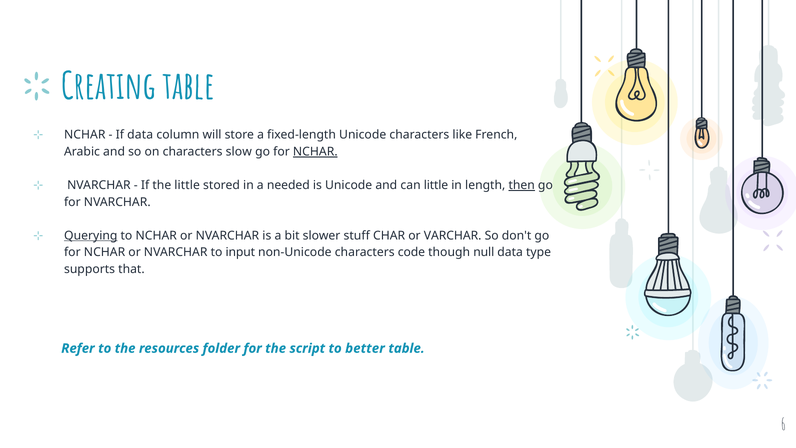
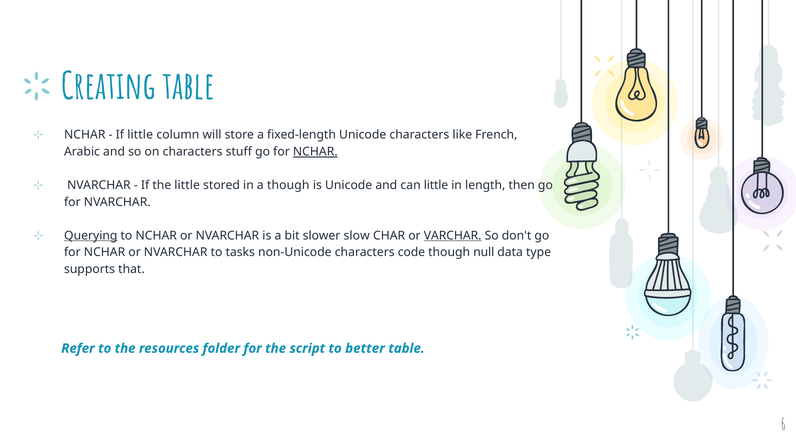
If data: data -> little
slow: slow -> stuff
a needed: needed -> though
then underline: present -> none
stuff: stuff -> slow
VARCHAR underline: none -> present
input: input -> tasks
